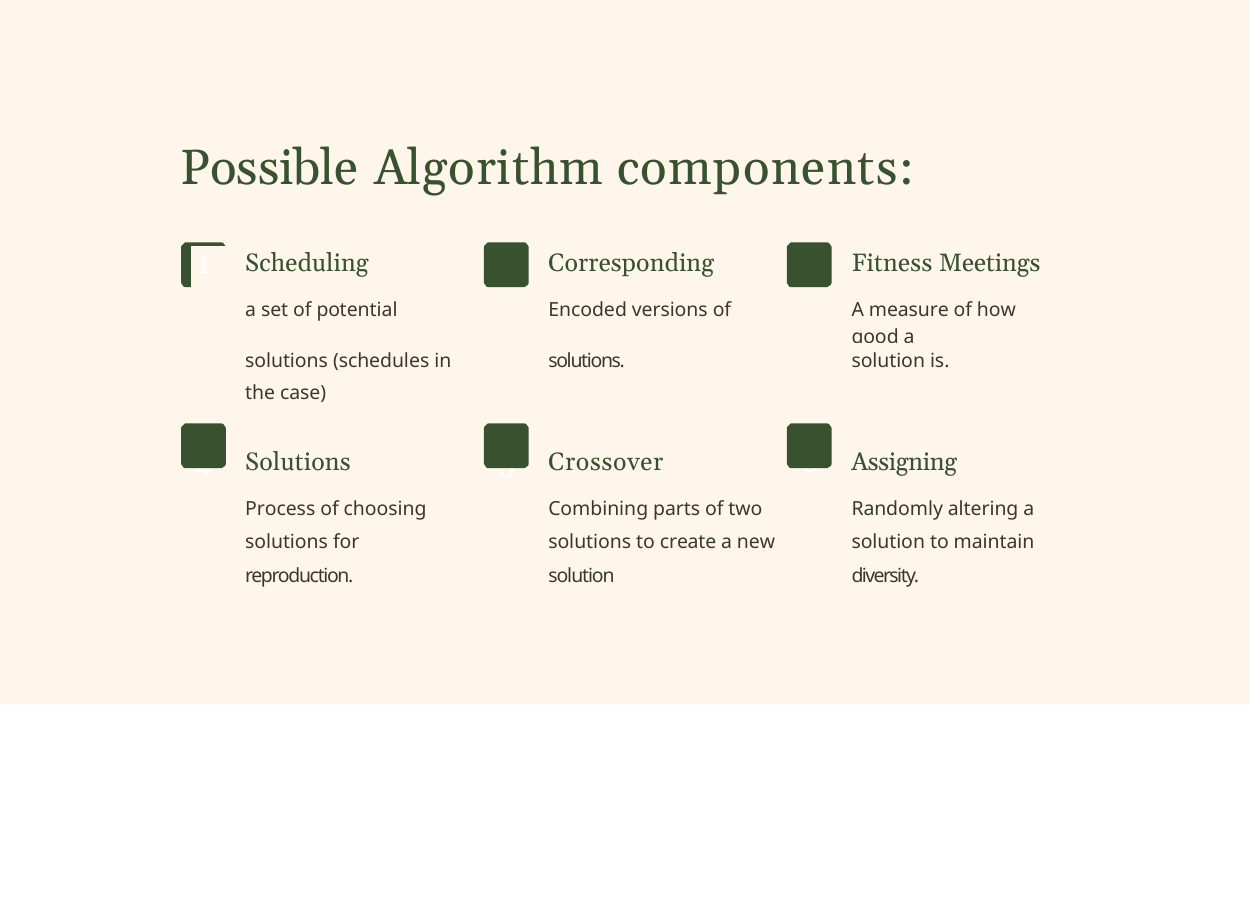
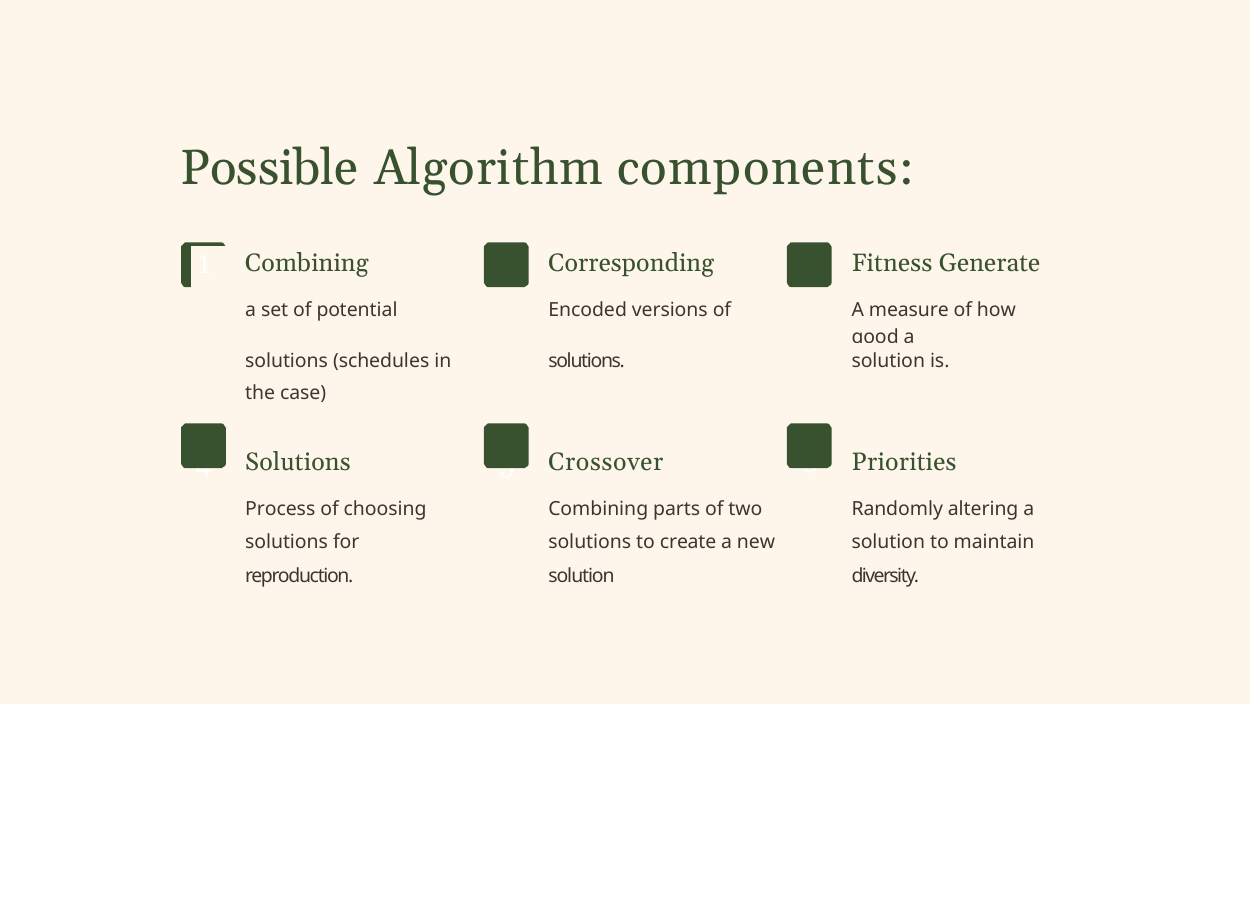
1 Scheduling: Scheduling -> Combining
Meetings: Meetings -> Generate
Assigning: Assigning -> Priorities
